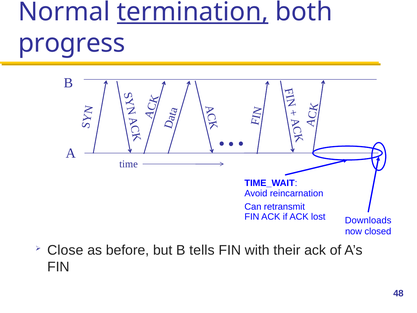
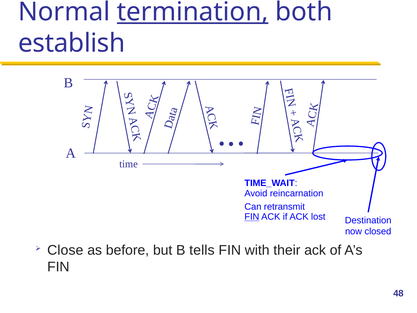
progress: progress -> establish
FIN at (252, 217) underline: none -> present
Downloads: Downloads -> Destination
